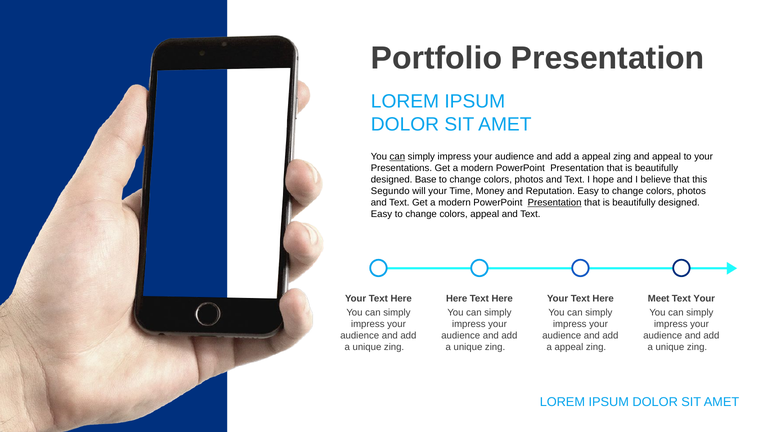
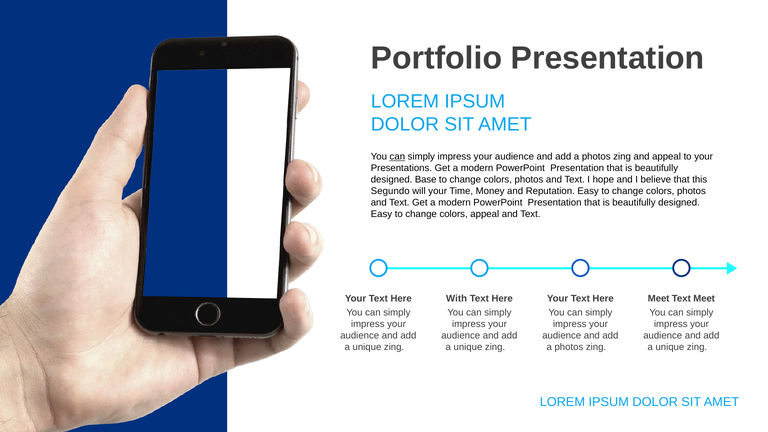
appeal at (596, 157): appeal -> photos
Presentation at (555, 203) underline: present -> none
Here at (457, 299): Here -> With
Text Your: Your -> Meet
appeal at (569, 347): appeal -> photos
